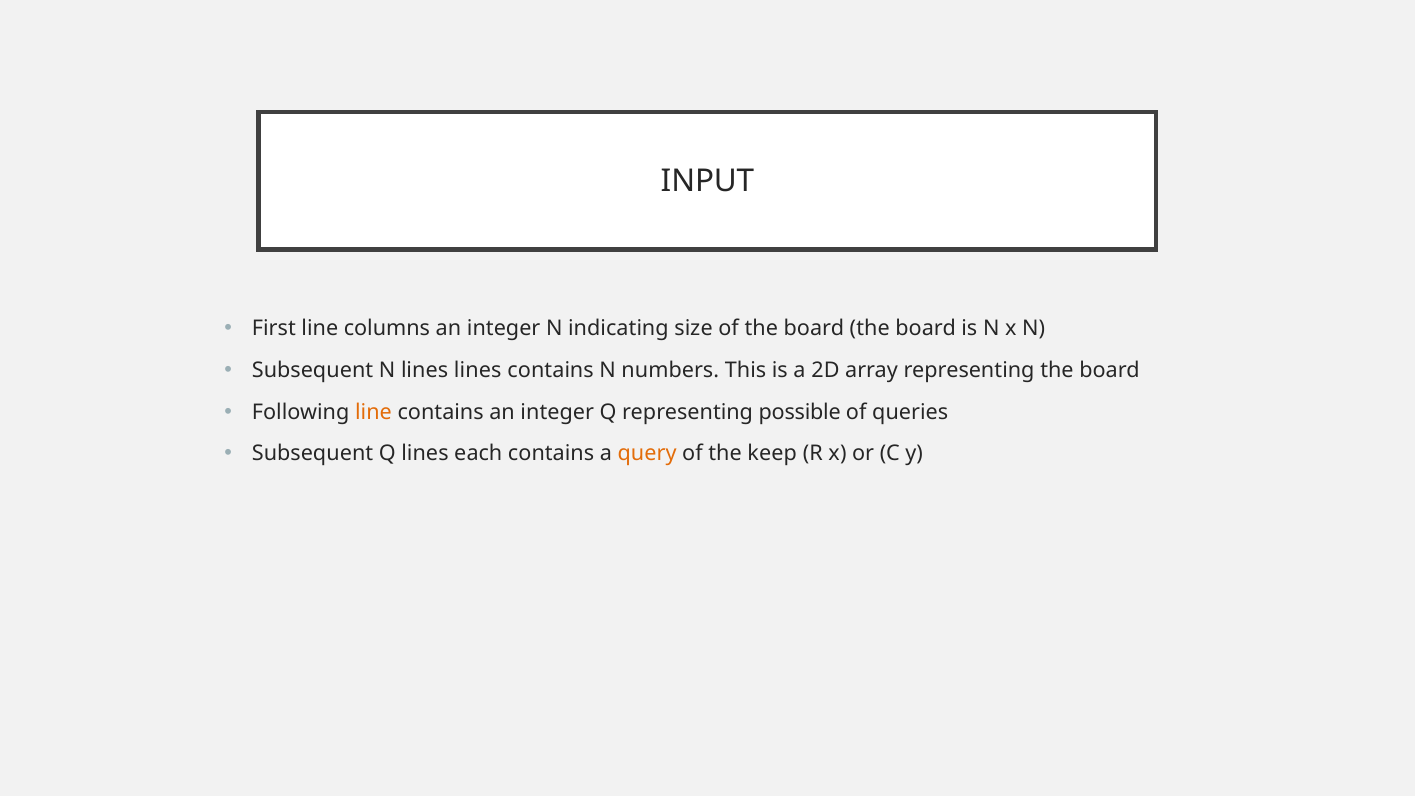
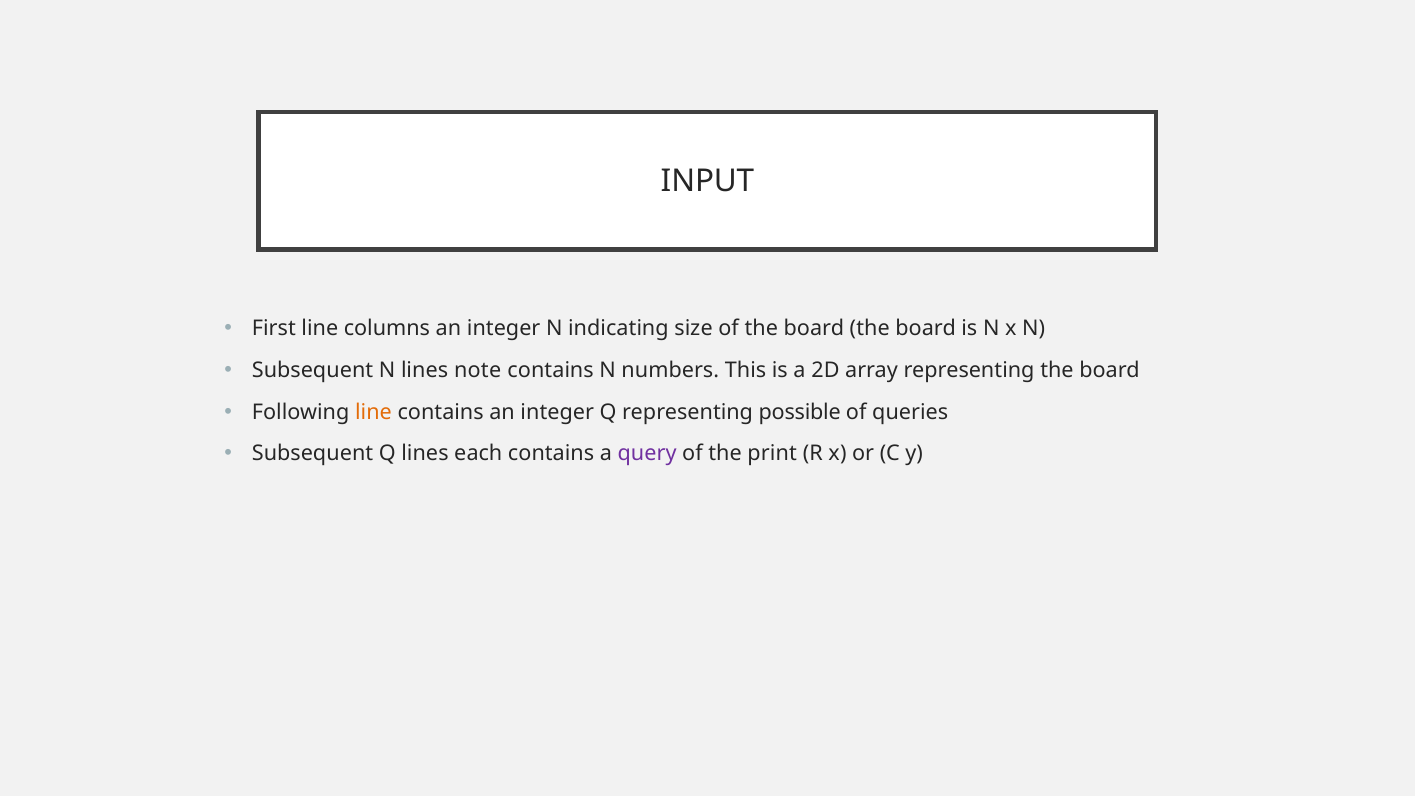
lines lines: lines -> note
query colour: orange -> purple
keep: keep -> print
